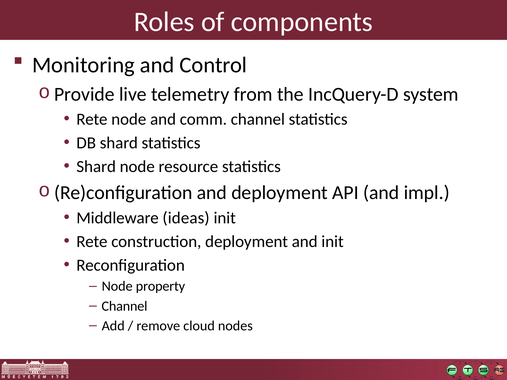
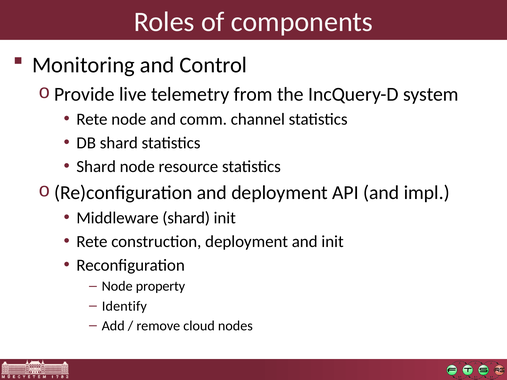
Middleware ideas: ideas -> shard
Channel at (124, 306): Channel -> Identify
